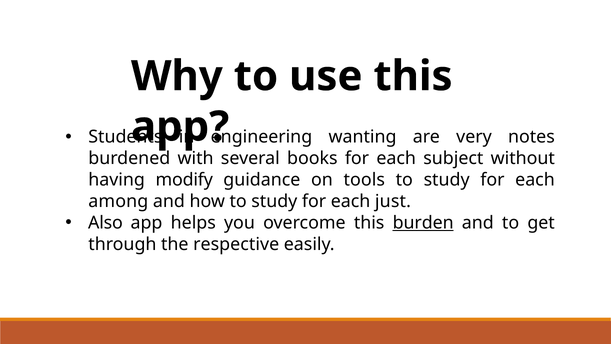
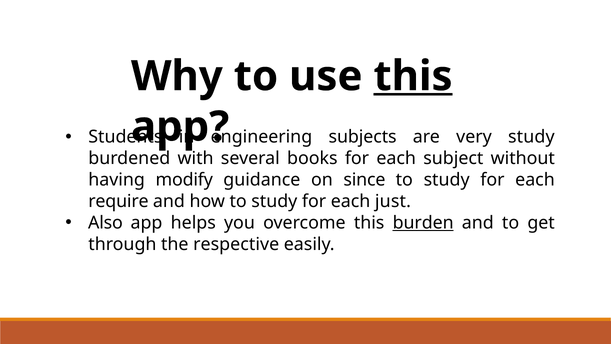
this at (413, 76) underline: none -> present
wanting: wanting -> subjects
very notes: notes -> study
tools: tools -> since
among: among -> require
